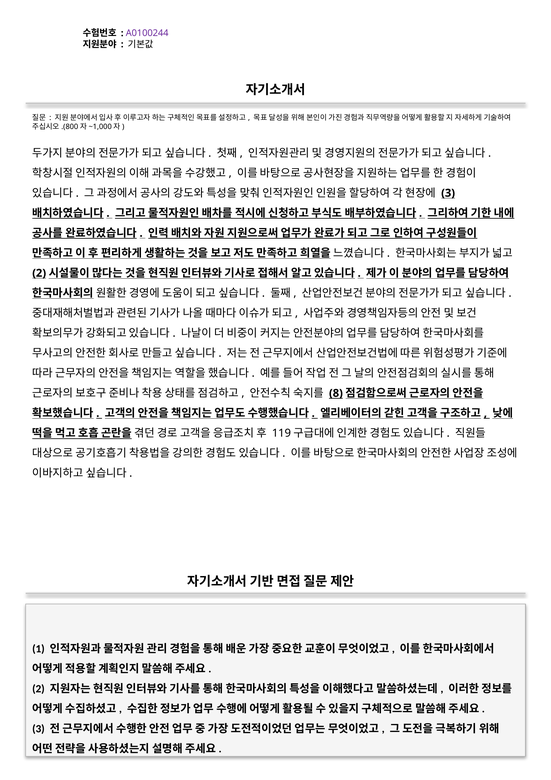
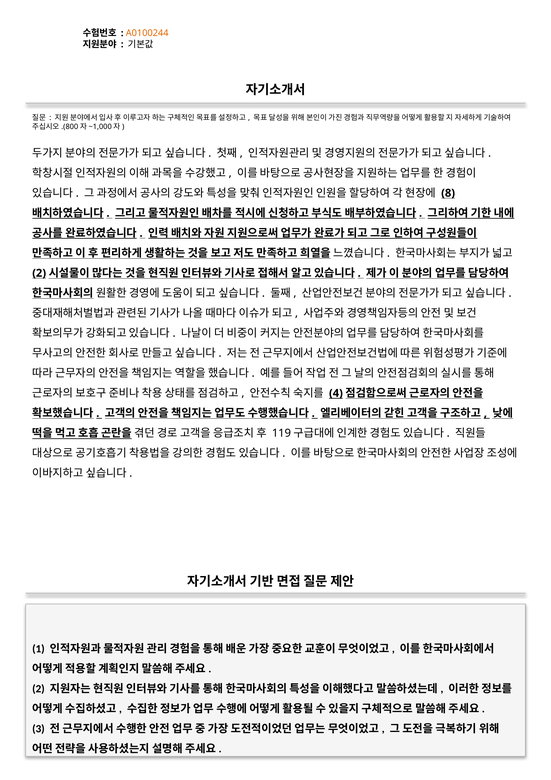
A0100244 colour: purple -> orange
3 at (448, 193): 3 -> 8
8: 8 -> 4
